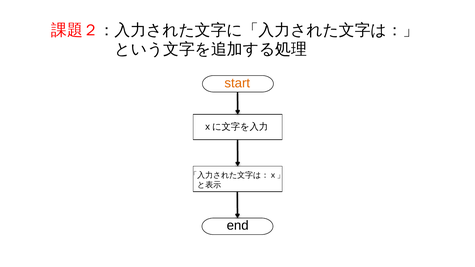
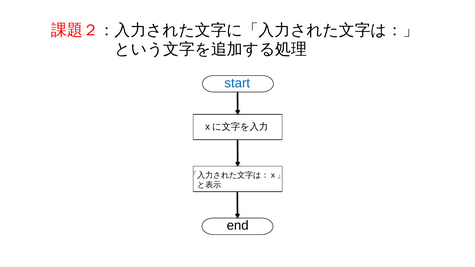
start colour: orange -> blue
